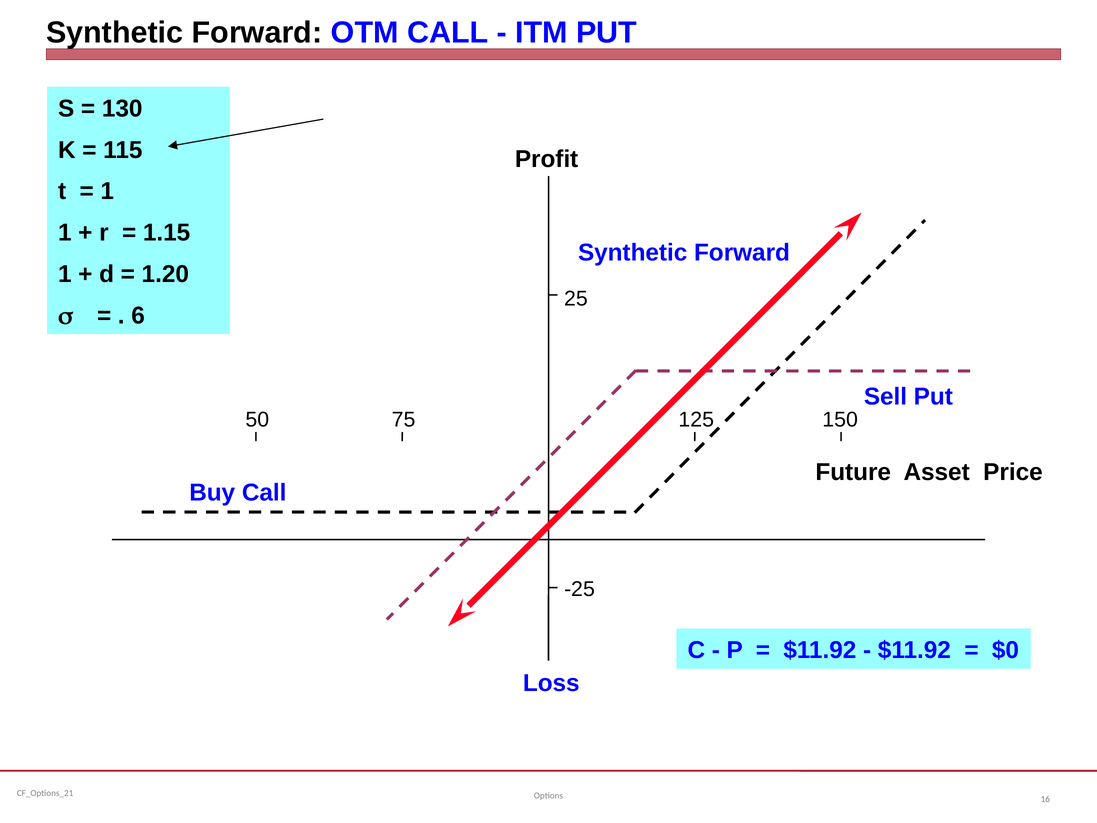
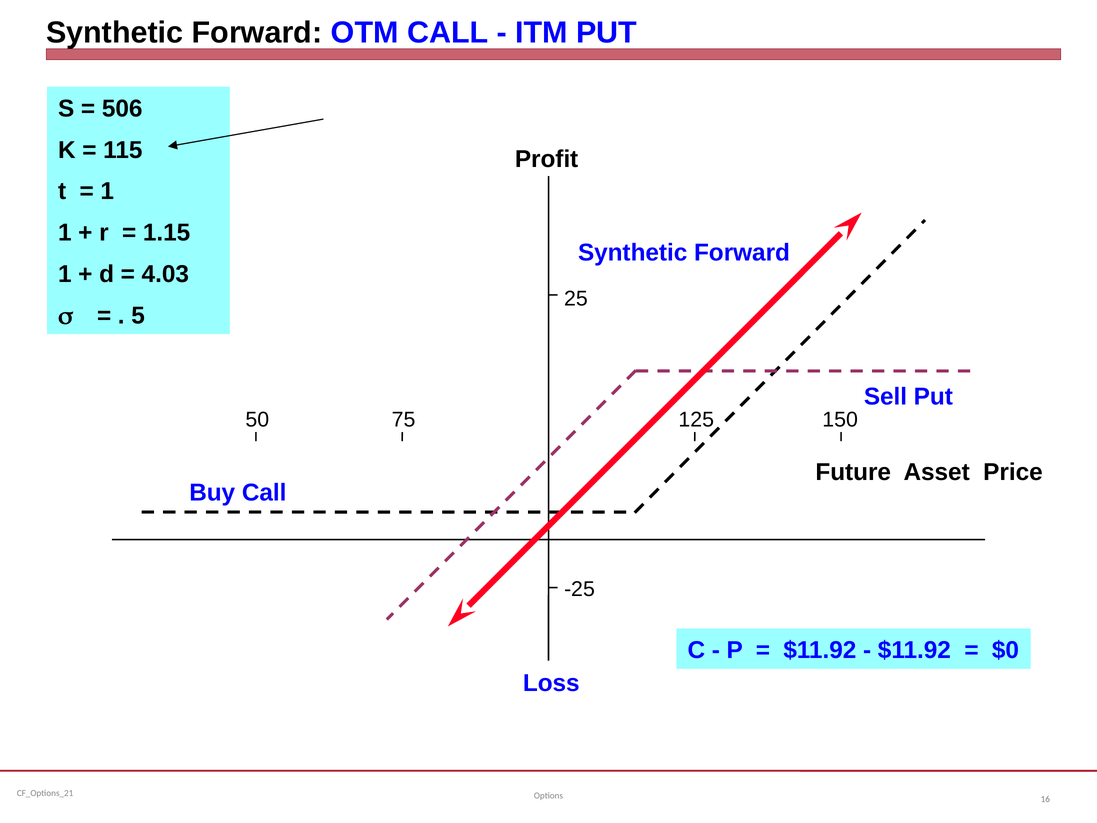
130: 130 -> 506
1.20: 1.20 -> 4.03
6: 6 -> 5
